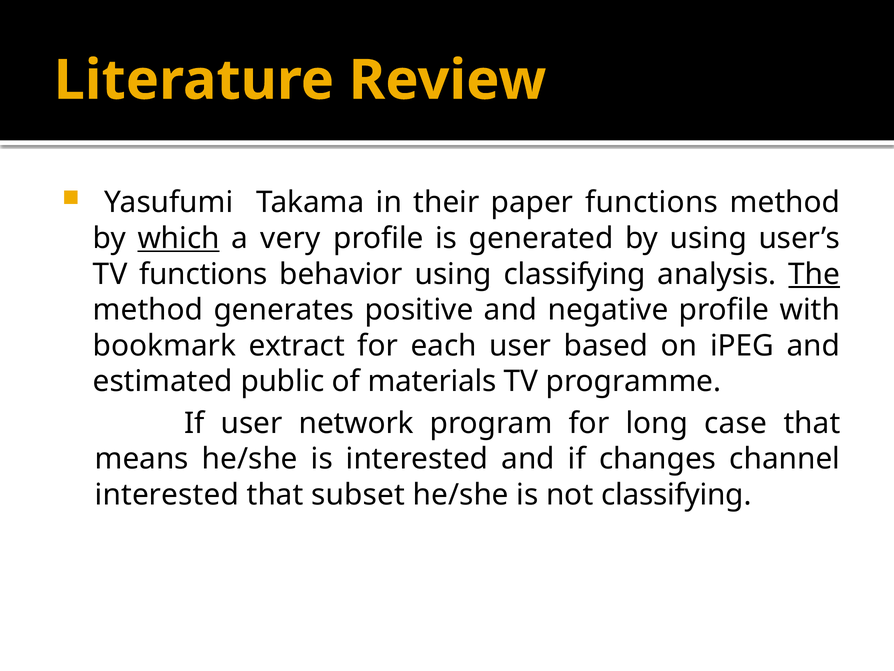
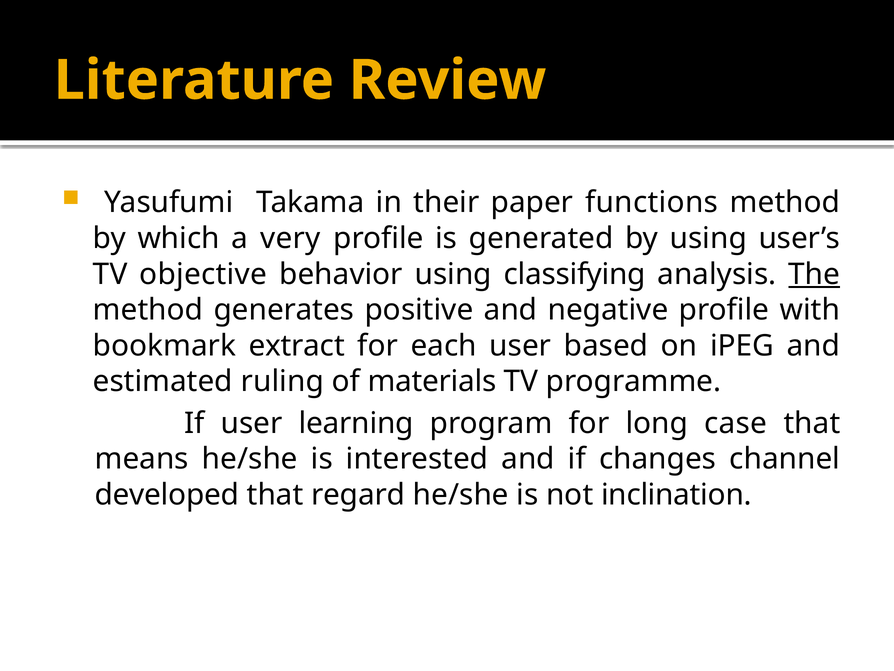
which underline: present -> none
TV functions: functions -> objective
public: public -> ruling
network: network -> learning
interested at (167, 494): interested -> developed
subset: subset -> regard
not classifying: classifying -> inclination
